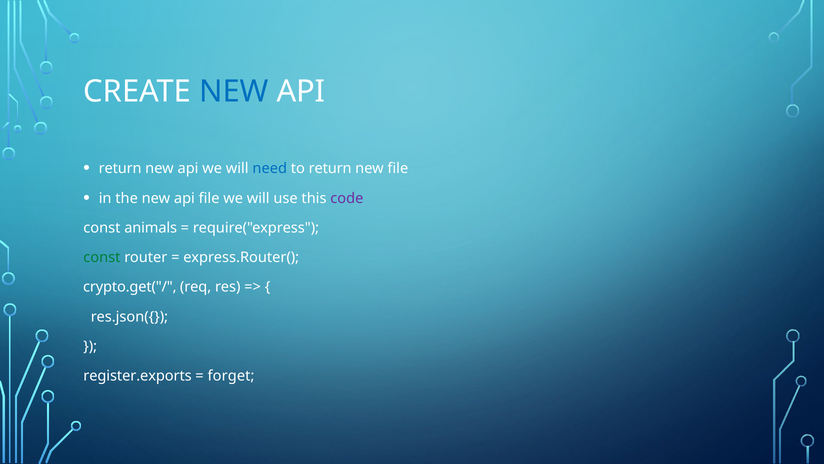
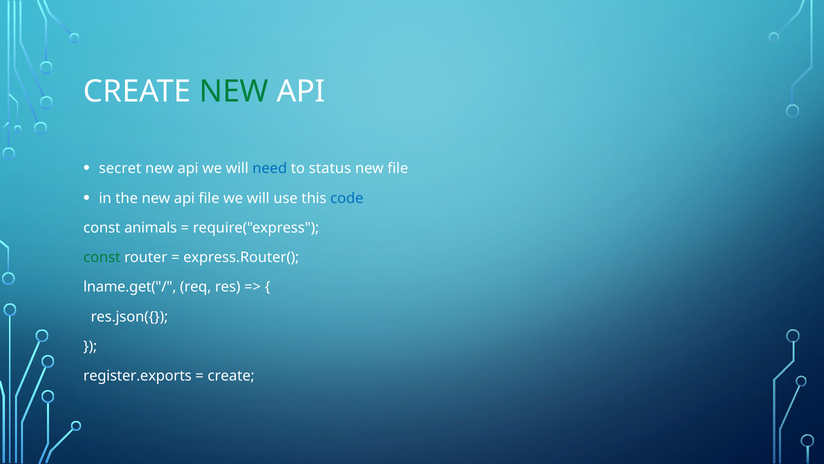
NEW at (234, 92) colour: blue -> green
return at (120, 168): return -> secret
to return: return -> status
code colour: purple -> blue
crypto.get("/: crypto.get("/ -> lname.get("/
forget at (231, 376): forget -> create
